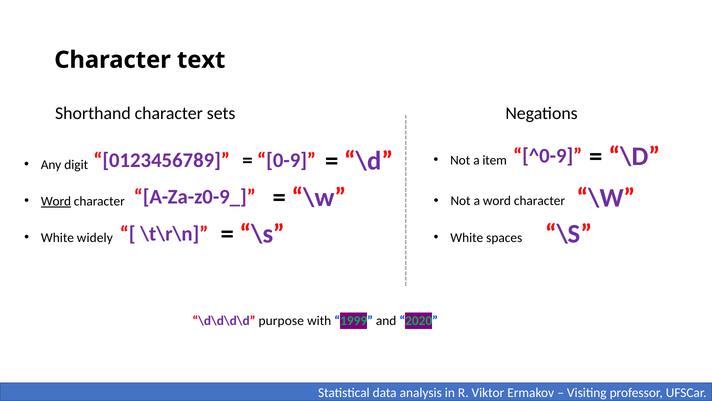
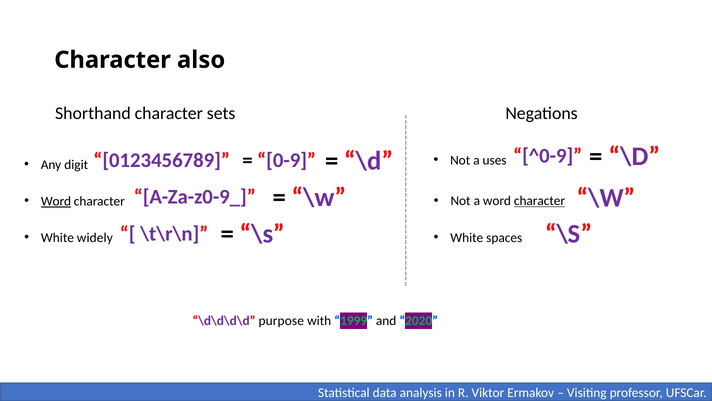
text: text -> also
item: item -> uses
character at (539, 201) underline: none -> present
